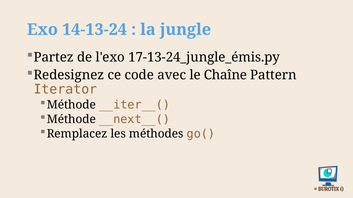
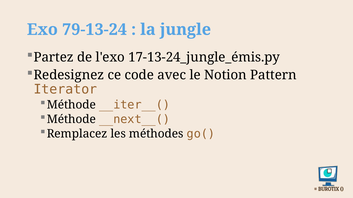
14-13-24: 14-13-24 -> 79-13-24
Chaîne: Chaîne -> Notion
